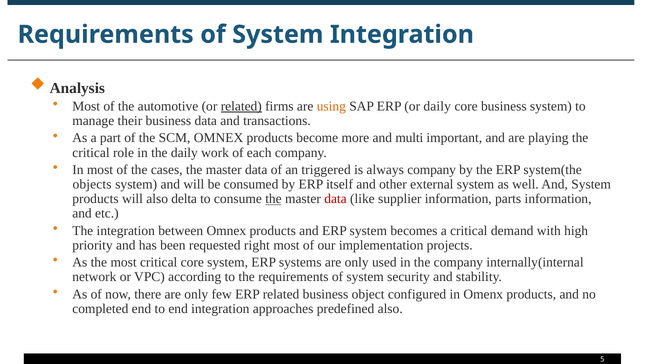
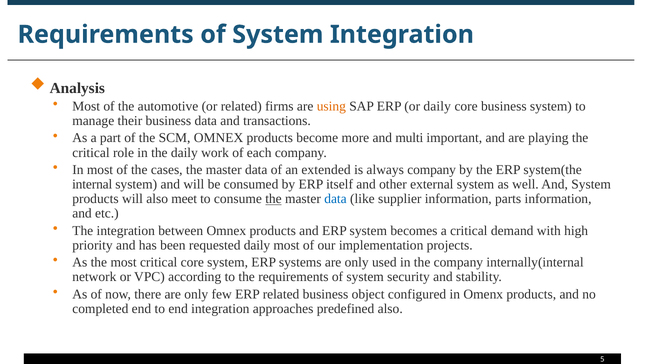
related at (241, 106) underline: present -> none
triggered: triggered -> extended
objects: objects -> internal
delta: delta -> meet
data at (335, 199) colour: red -> blue
requested right: right -> daily
